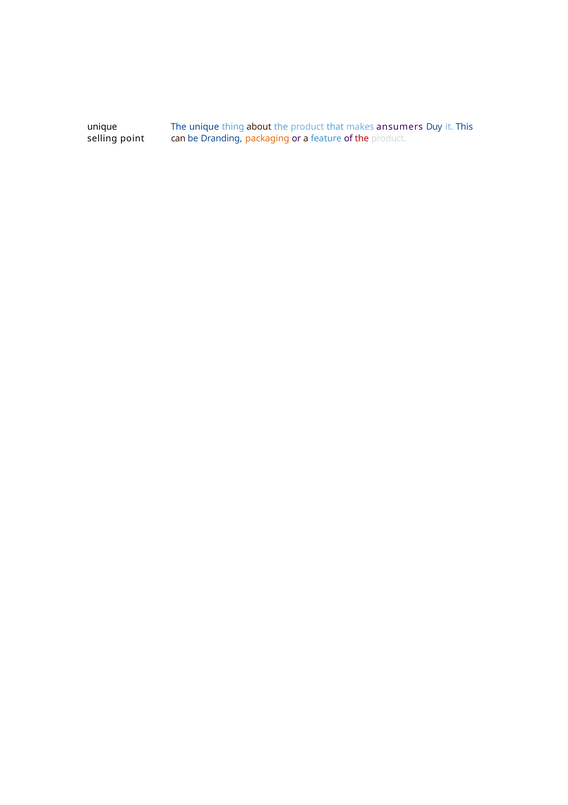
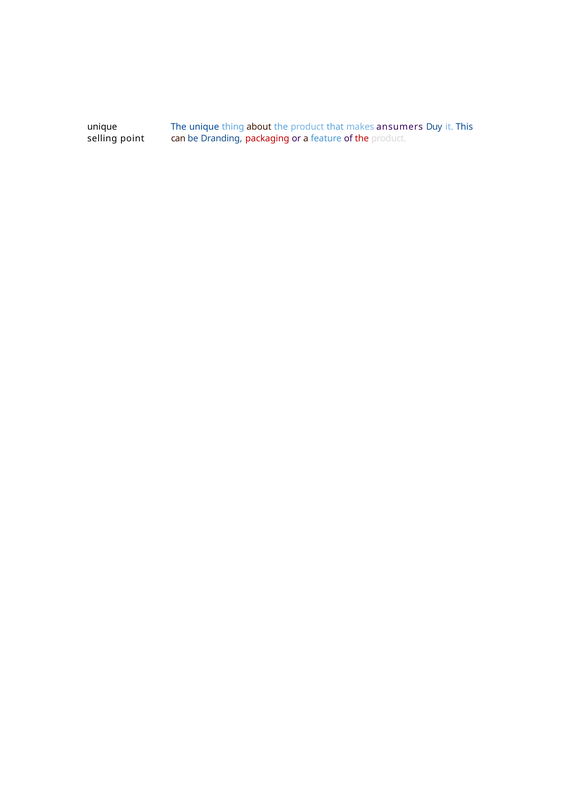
packaging colour: orange -> red
